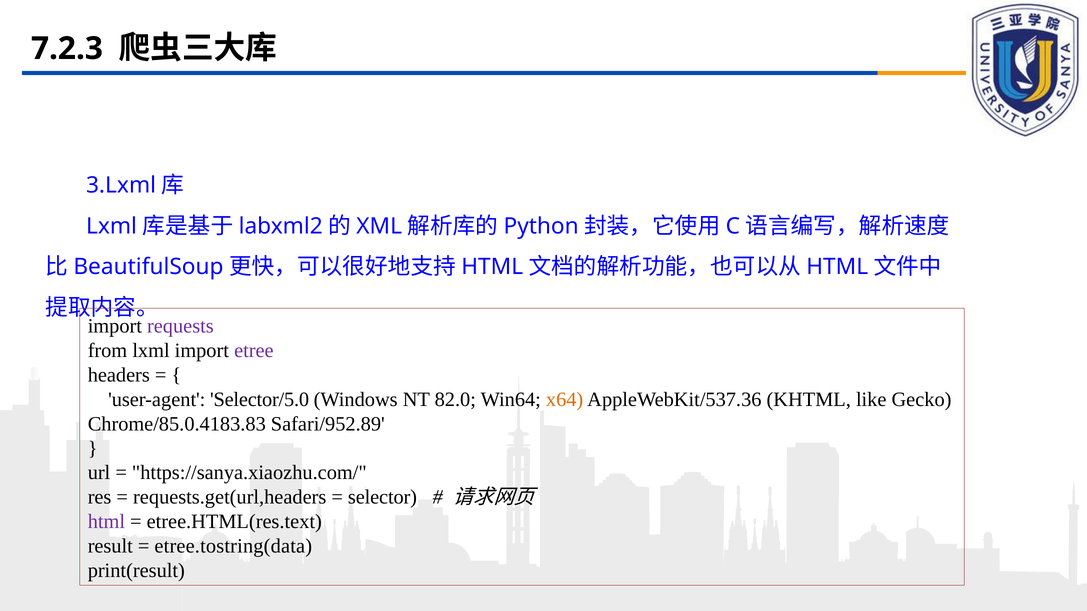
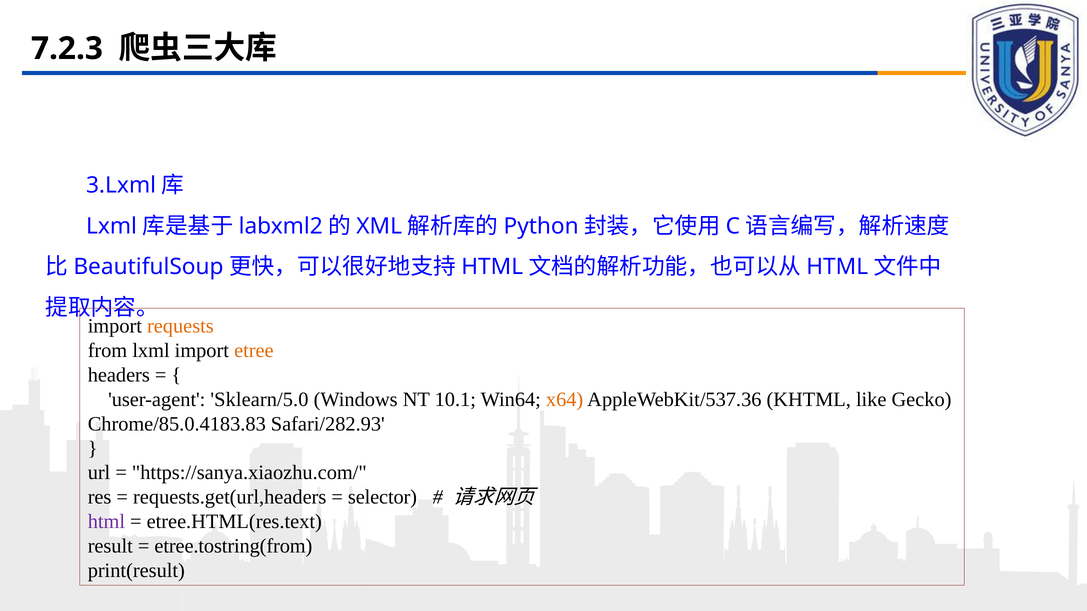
requests colour: purple -> orange
etree colour: purple -> orange
Selector/5.0: Selector/5.0 -> Sklearn/5.0
82.0: 82.0 -> 10.1
Safari/952.89: Safari/952.89 -> Safari/282.93
etree.tostring(data: etree.tostring(data -> etree.tostring(from
